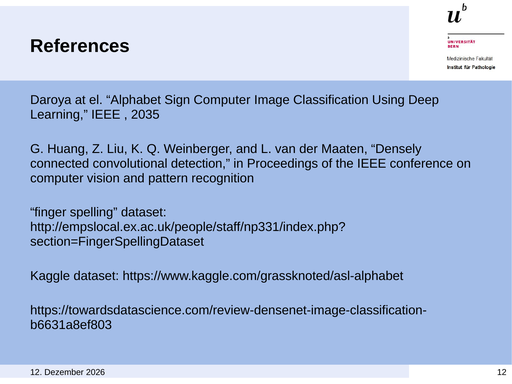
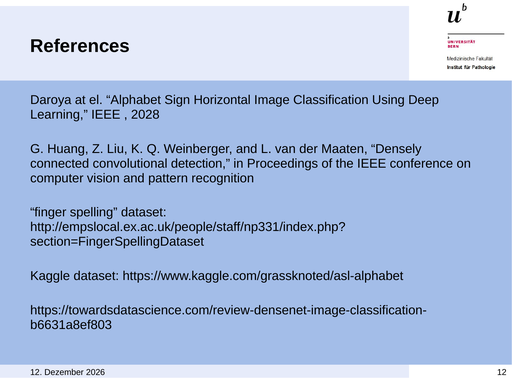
Sign Computer: Computer -> Horizontal
2035: 2035 -> 2028
